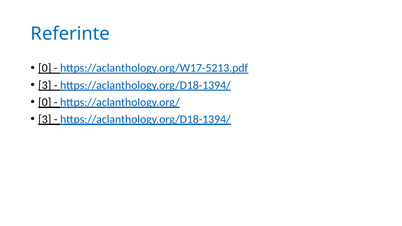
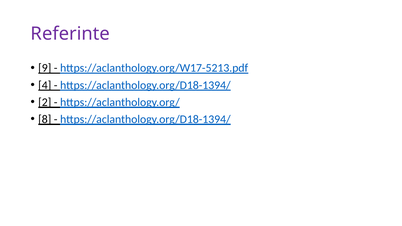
Referinte colour: blue -> purple
0 at (45, 68): 0 -> 9
3 at (45, 85): 3 -> 4
0 at (45, 102): 0 -> 2
3 at (45, 119): 3 -> 8
